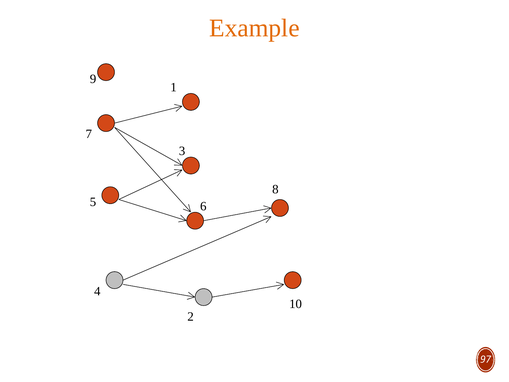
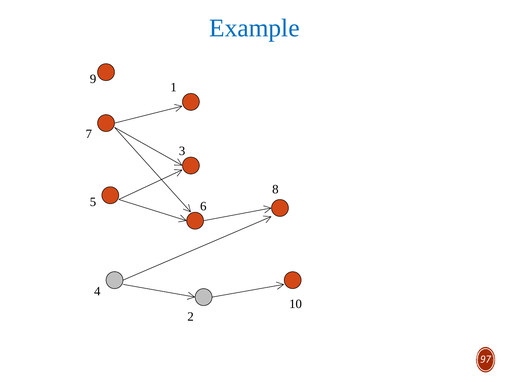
Example colour: orange -> blue
